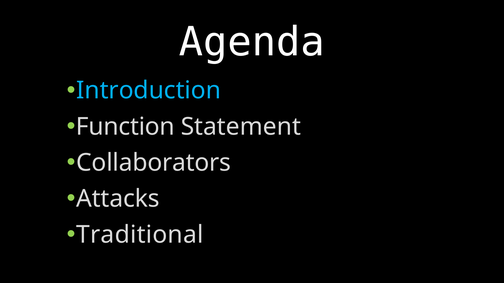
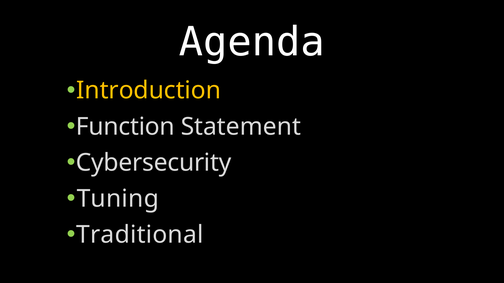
Introduction colour: light blue -> yellow
Collaborators: Collaborators -> Cybersecurity
Attacks: Attacks -> Tuning
